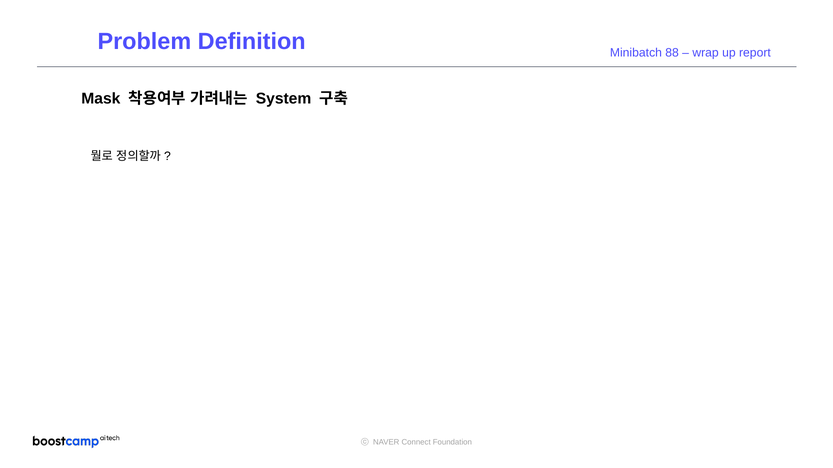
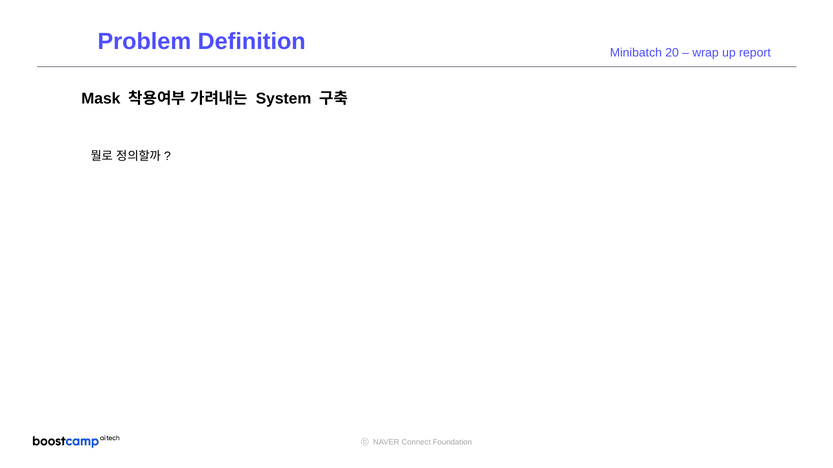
88: 88 -> 20
